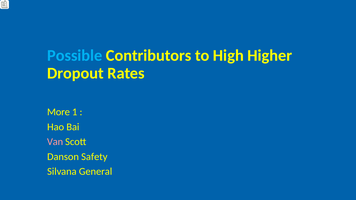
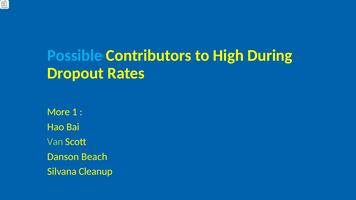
Higher: Higher -> During
Van colour: pink -> light green
Safety: Safety -> Beach
General: General -> Cleanup
